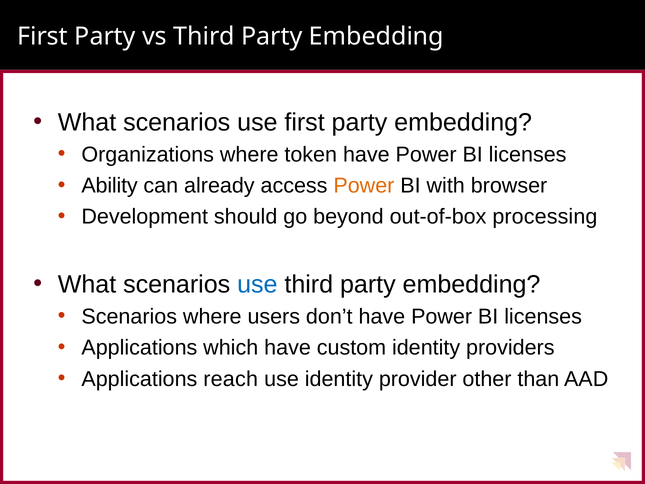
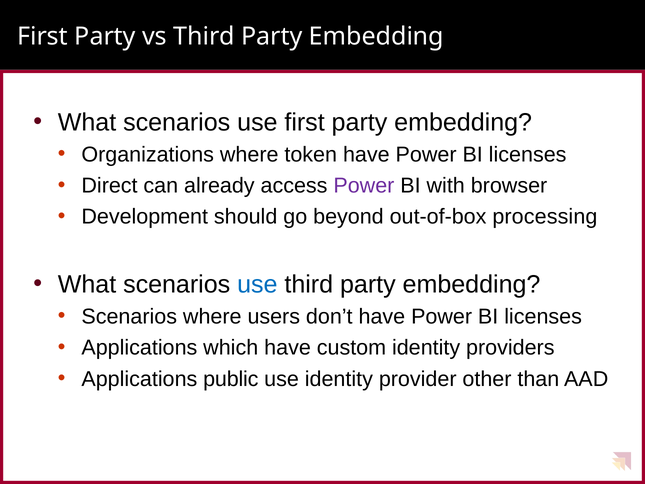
Ability: Ability -> Direct
Power at (364, 186) colour: orange -> purple
reach: reach -> public
